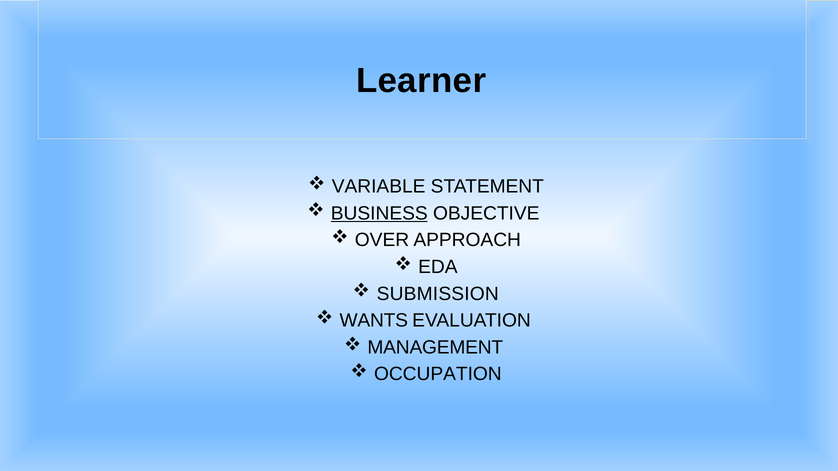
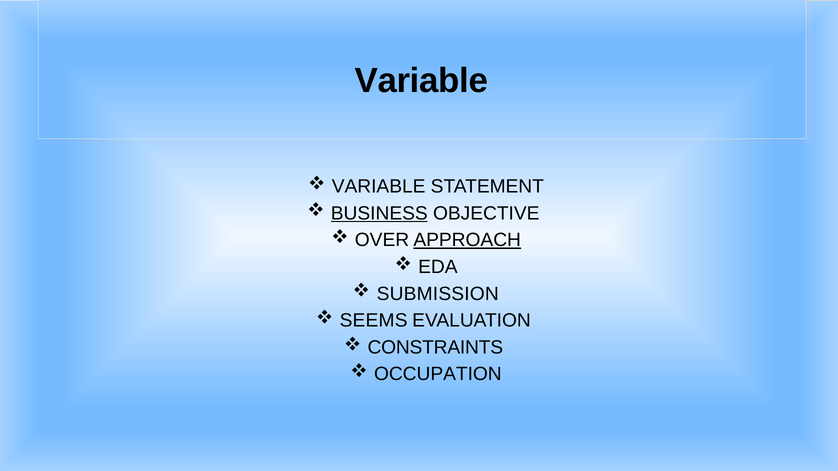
Learner at (421, 81): Learner -> Variable
APPROACH underline: none -> present
WANTS: WANTS -> SEEMS
MANAGEMENT: MANAGEMENT -> CONSTRAINTS
